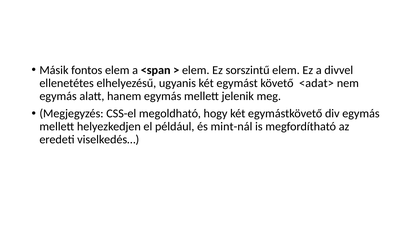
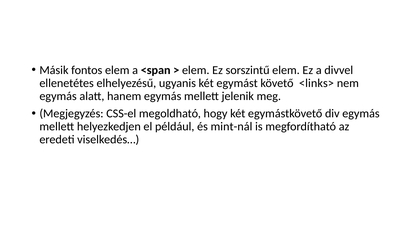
<adat>: <adat> -> <links>
